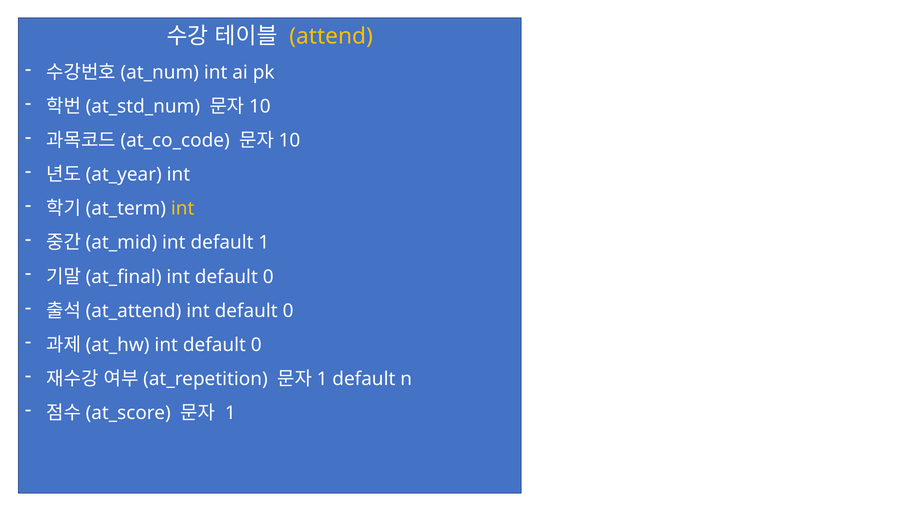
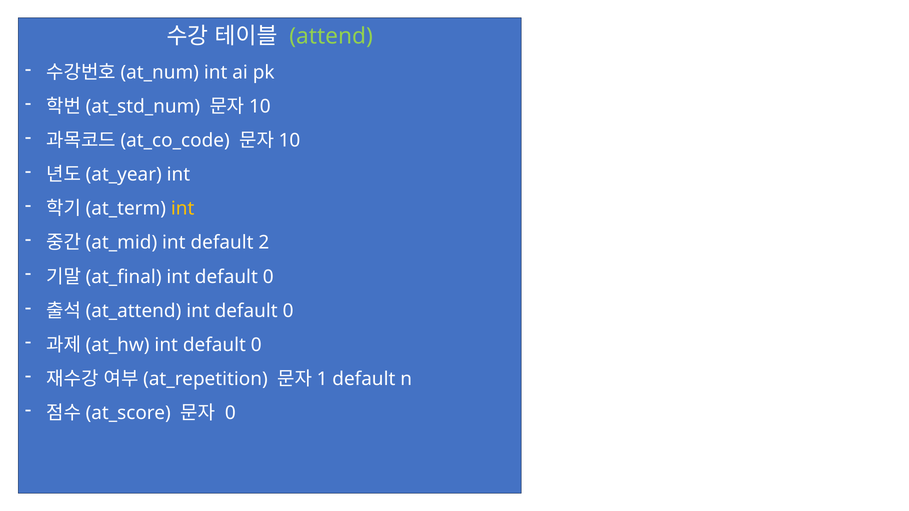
attend colour: yellow -> light green
default 1: 1 -> 2
1 at (230, 413): 1 -> 0
